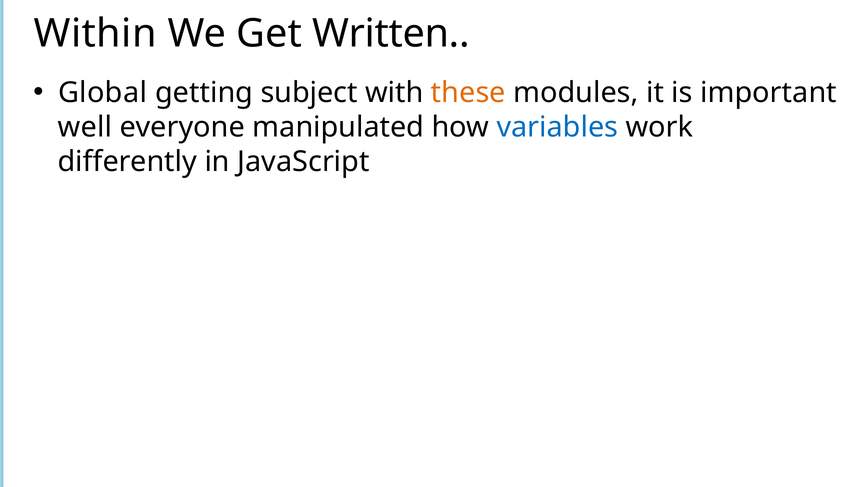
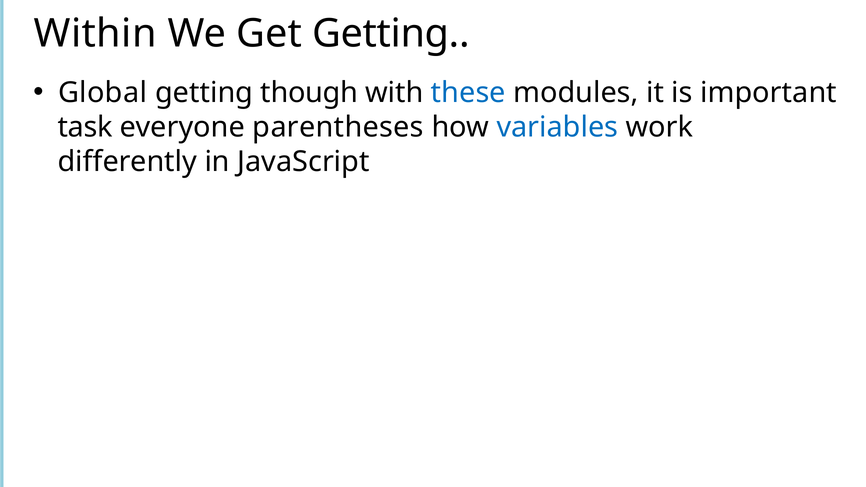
Get Written: Written -> Getting
subject: subject -> though
these colour: orange -> blue
well: well -> task
manipulated: manipulated -> parentheses
